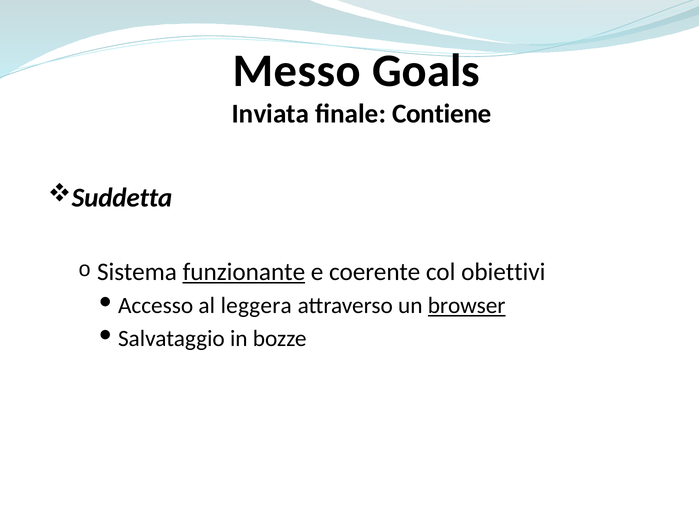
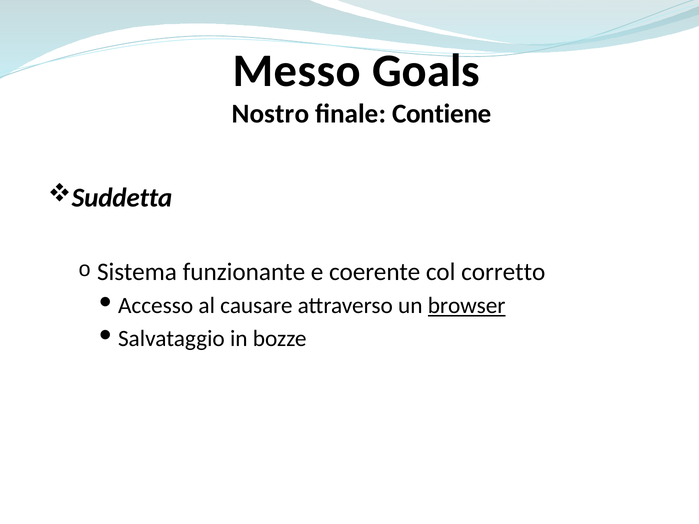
Inviata: Inviata -> Nostro
funzionante underline: present -> none
obiettivi: obiettivi -> corretto
leggera: leggera -> causare
